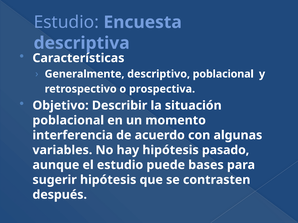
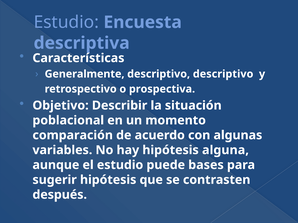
descriptivo poblacional: poblacional -> descriptivo
interferencia: interferencia -> comparación
pasado: pasado -> alguna
